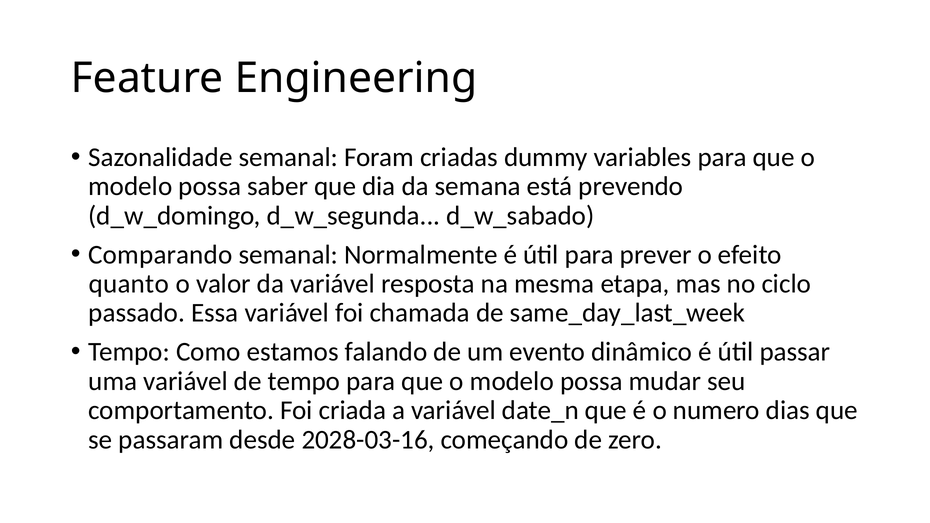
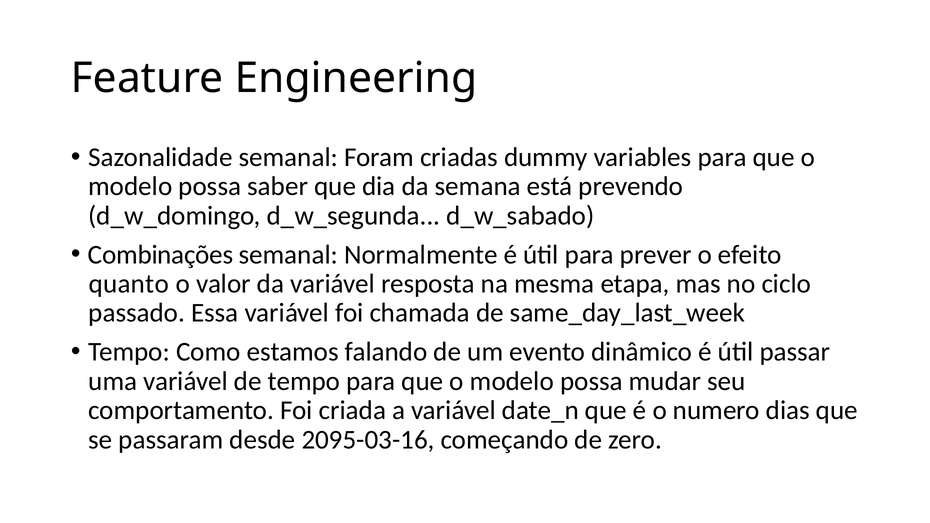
Comparando: Comparando -> Combinações
2028-03-16: 2028-03-16 -> 2095-03-16
